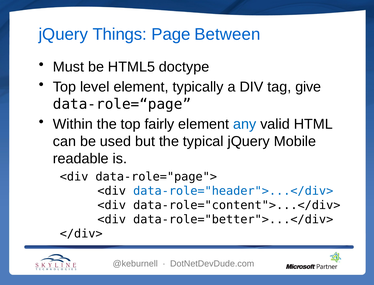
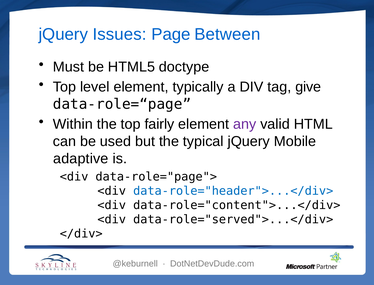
Things: Things -> Issues
any colour: blue -> purple
readable: readable -> adaptive
data-role="better">...</div>: data-role="better">...</div> -> data-role="served">...</div>
